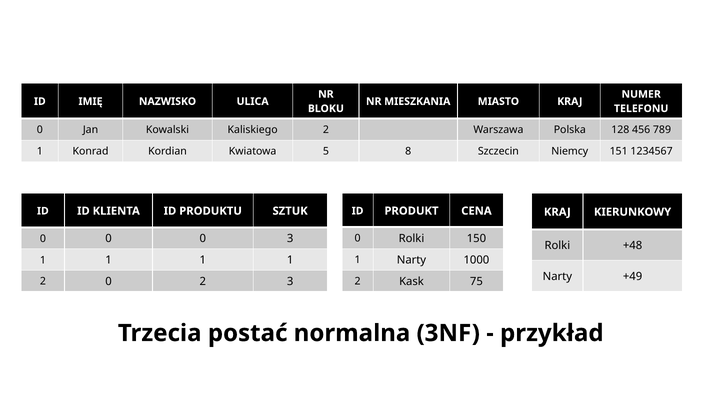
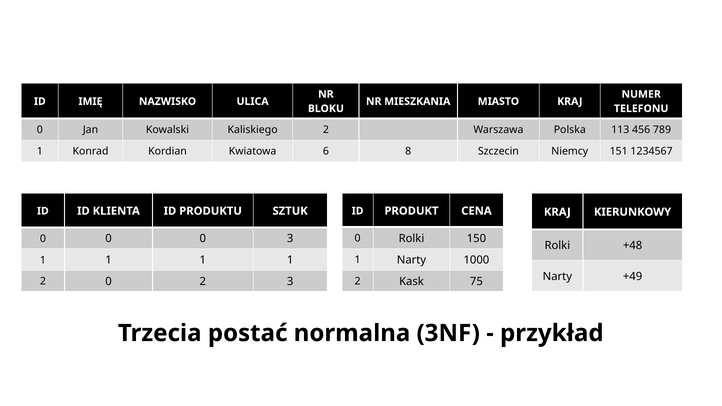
128: 128 -> 113
5: 5 -> 6
